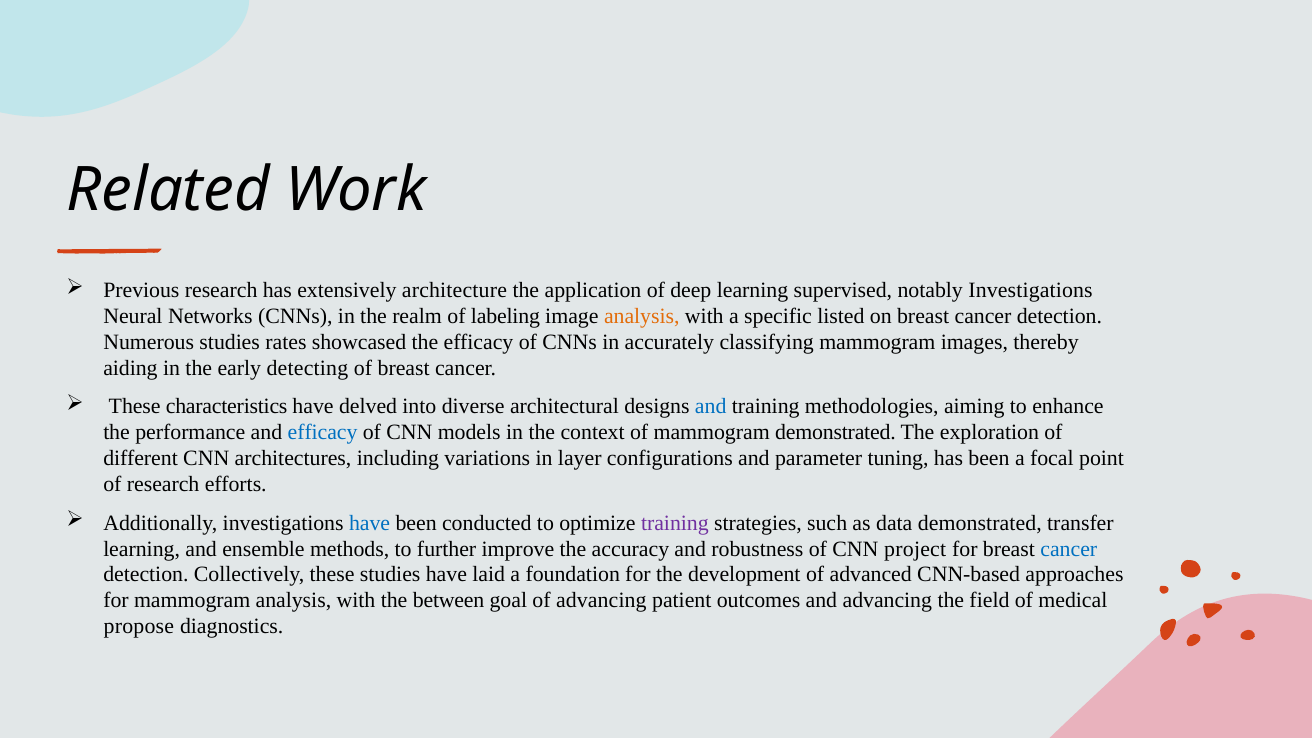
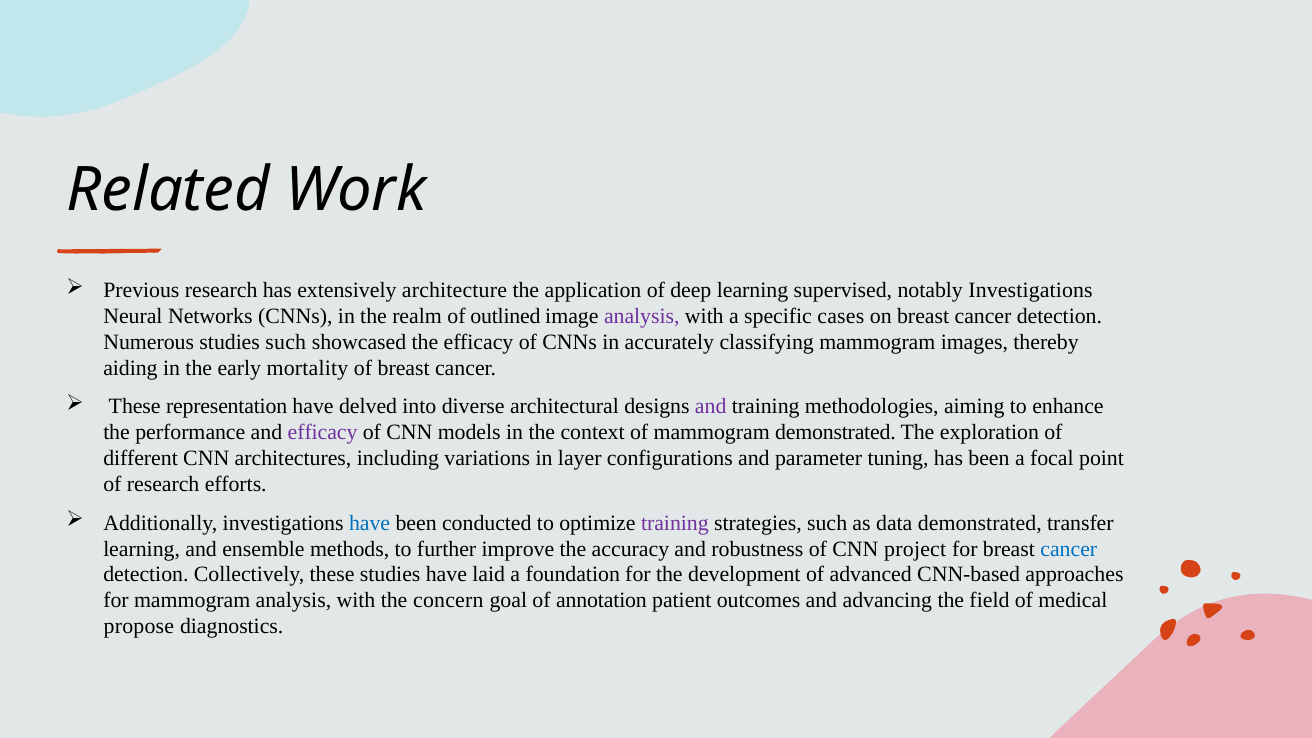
labeling: labeling -> outlined
analysis at (642, 317) colour: orange -> purple
listed: listed -> cases
studies rates: rates -> such
detecting: detecting -> mortality
characteristics: characteristics -> representation
and at (711, 407) colour: blue -> purple
efficacy at (323, 433) colour: blue -> purple
between: between -> concern
of advancing: advancing -> annotation
